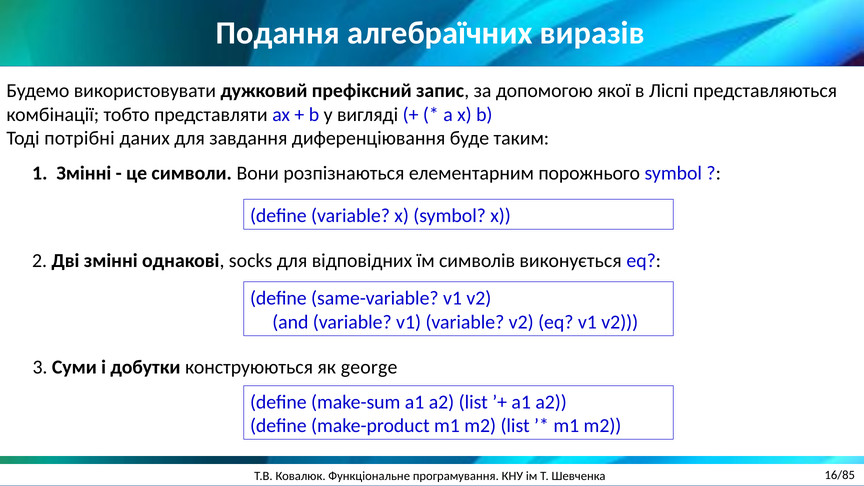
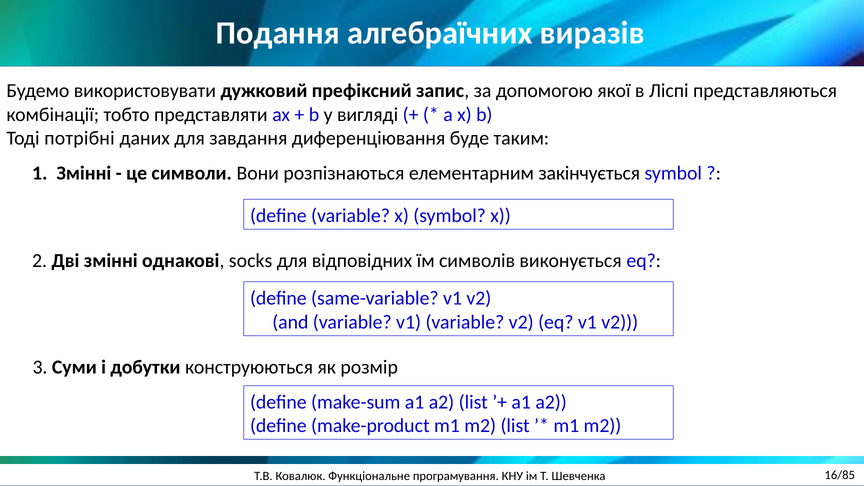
порожнього: порожнього -> закінчується
george: george -> розмір
